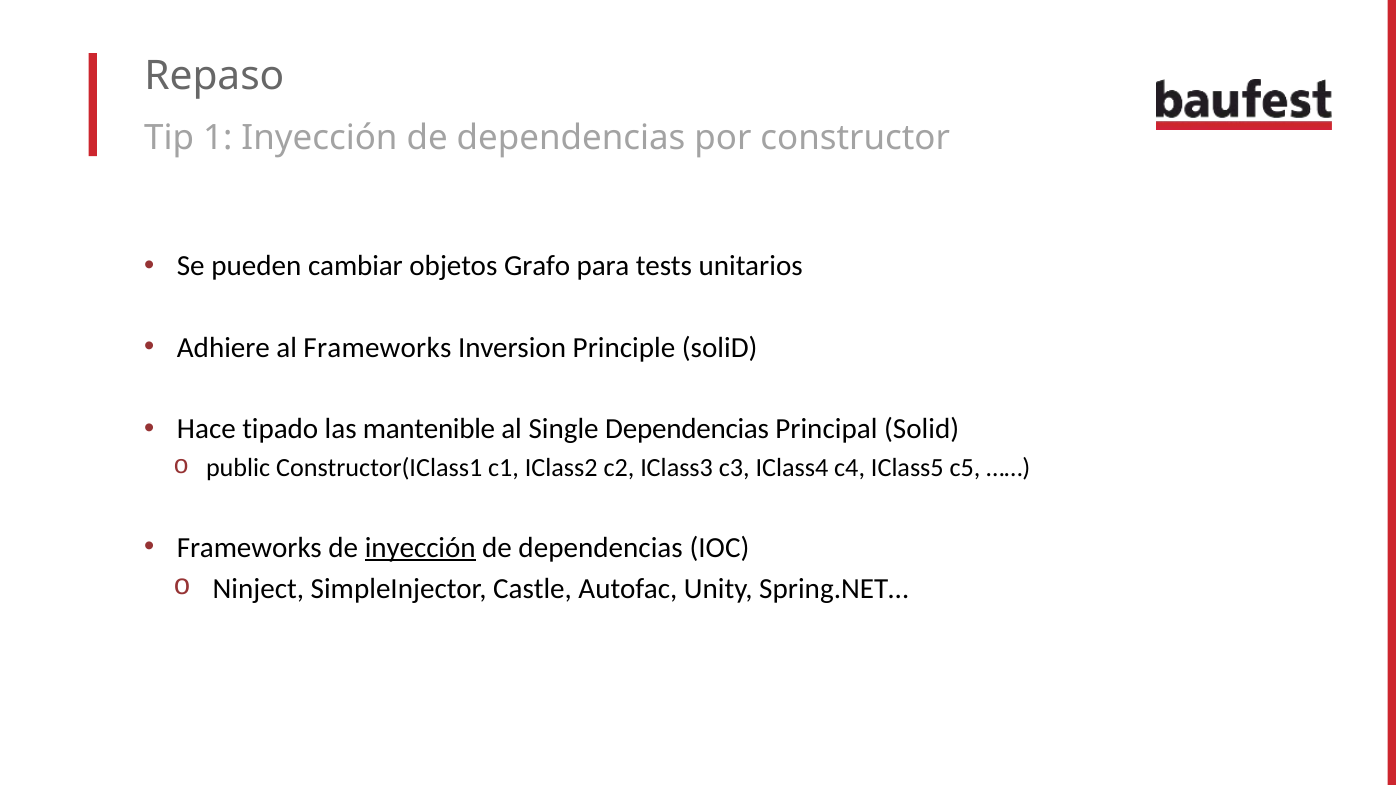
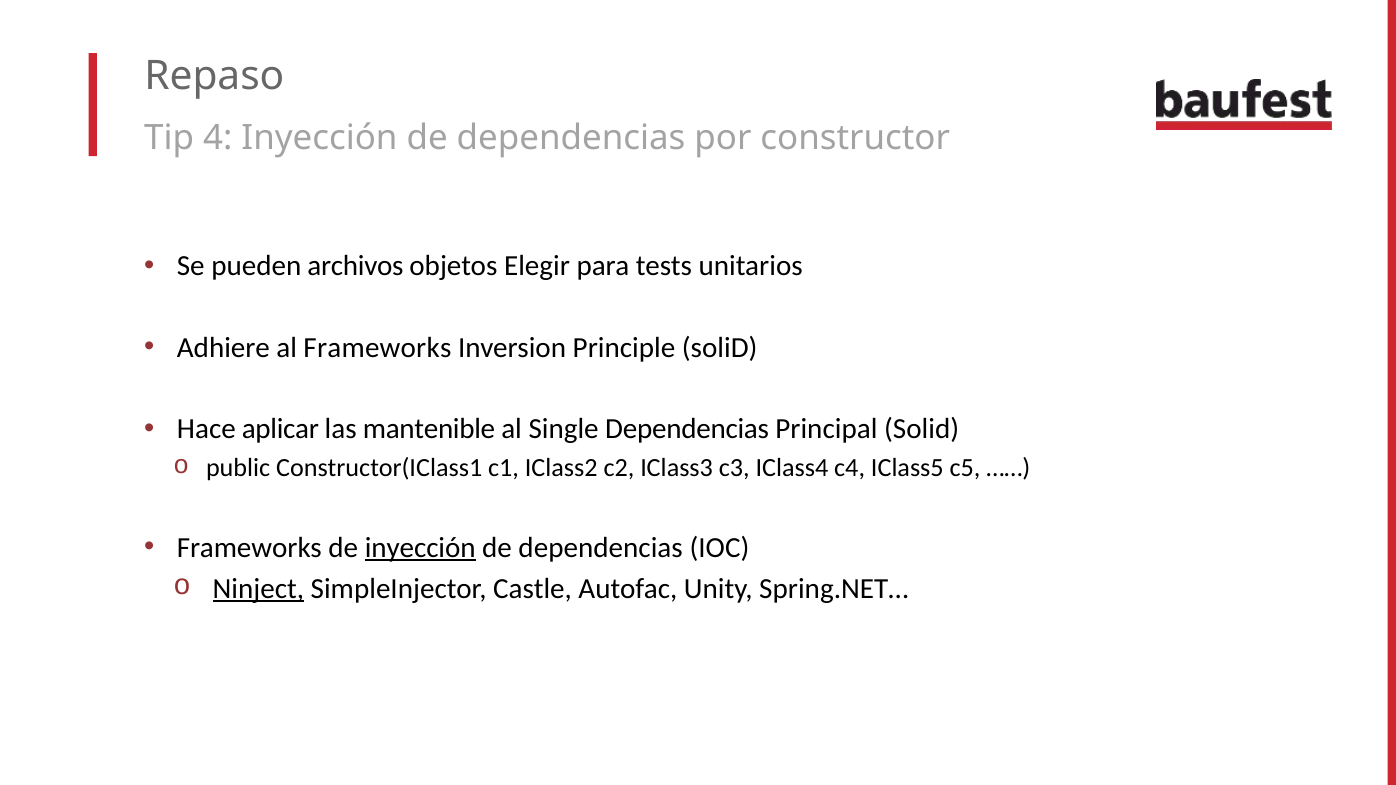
1: 1 -> 4
cambiar: cambiar -> archivos
Grafo: Grafo -> Elegir
tipado: tipado -> aplicar
Ninject underline: none -> present
